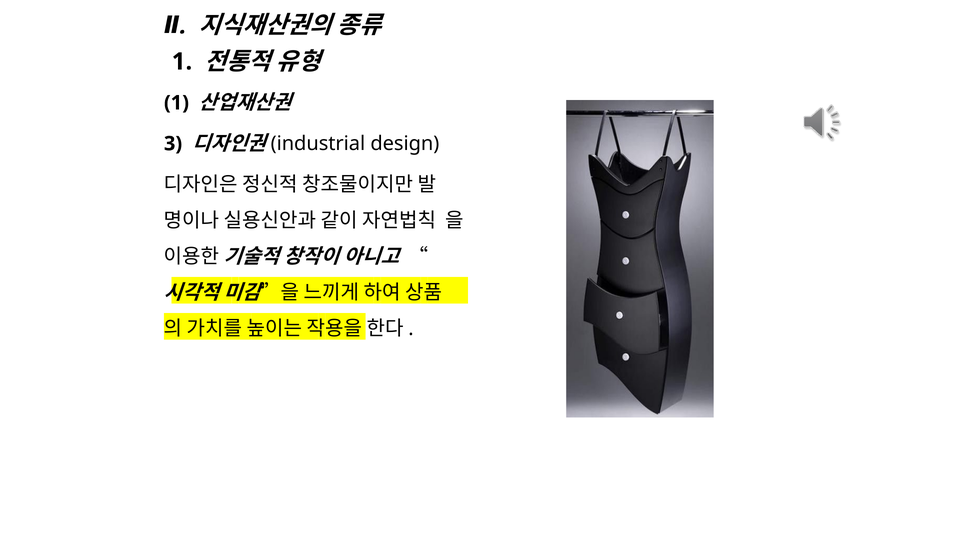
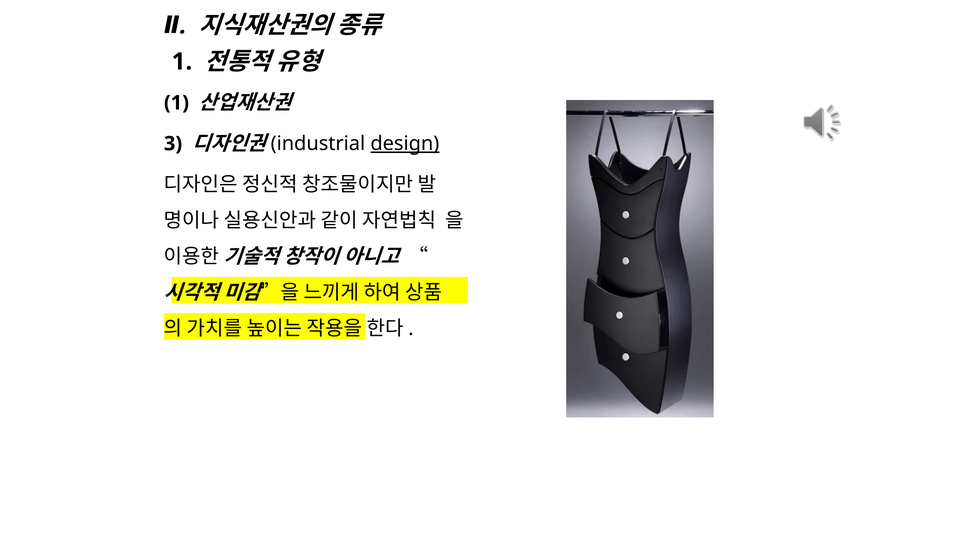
design underline: none -> present
